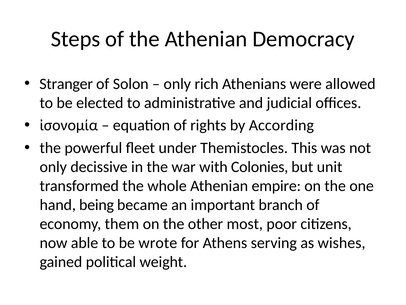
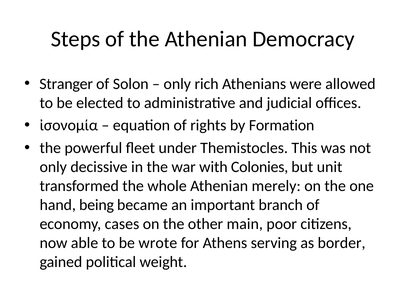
According: According -> Formation
empire: empire -> merely
them: them -> cases
most: most -> main
wishes: wishes -> border
